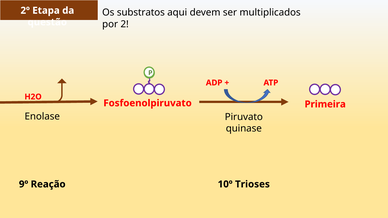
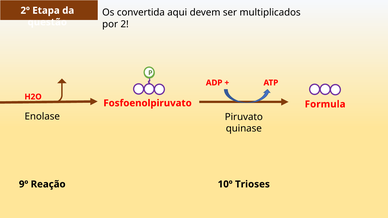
substratos: substratos -> convertida
Primeira: Primeira -> Formula
